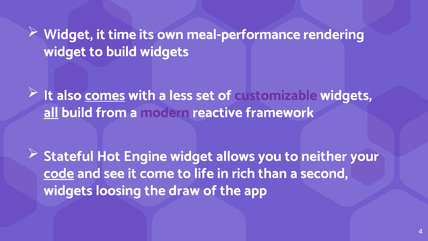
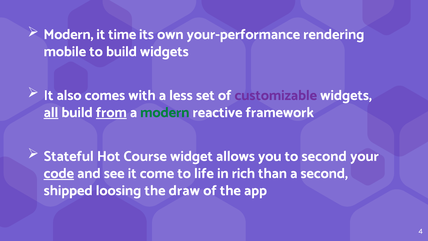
Widget at (68, 34): Widget -> Modern
meal-performance: meal-performance -> your-performance
widget at (65, 51): widget -> mobile
comes underline: present -> none
from underline: none -> present
modern at (165, 112) colour: purple -> green
Engine: Engine -> Course
to neither: neither -> second
widgets at (68, 190): widgets -> shipped
